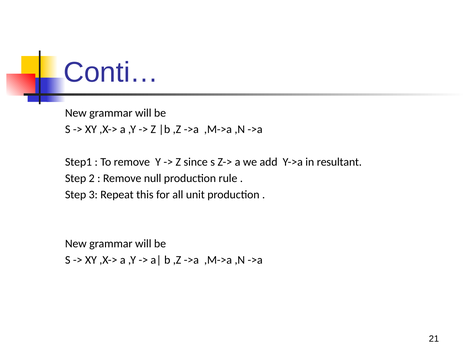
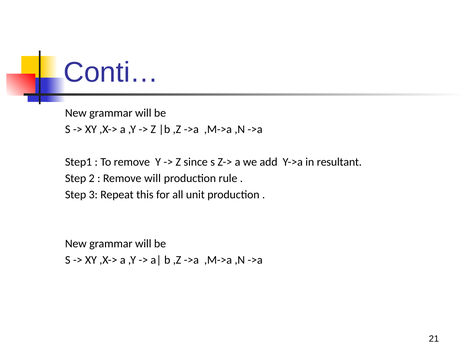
Remove null: null -> will
